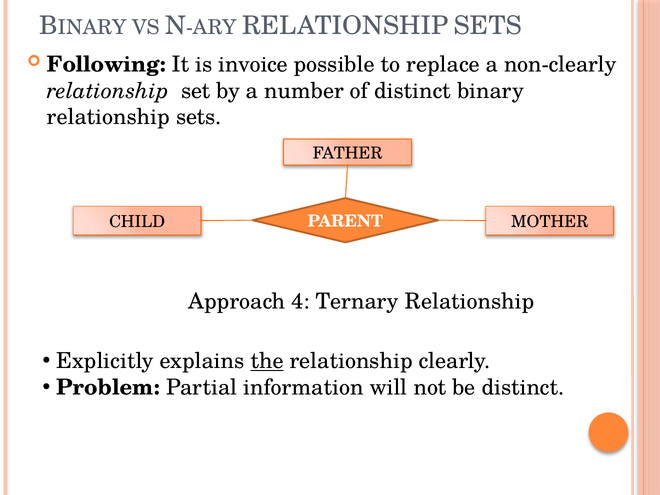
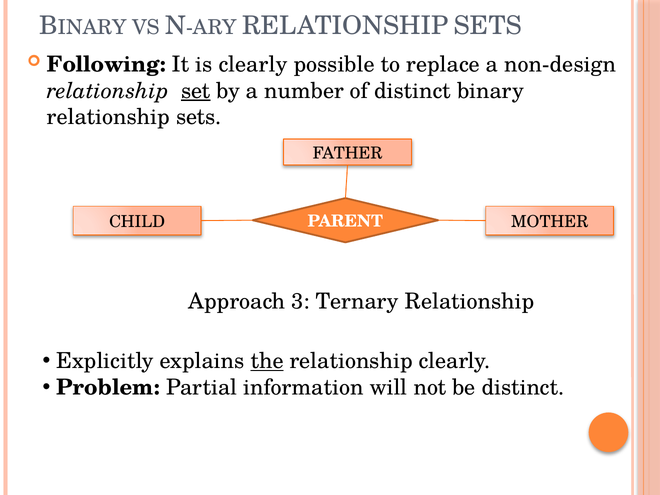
is invoice: invoice -> clearly
non-clearly: non-clearly -> non-design
set underline: none -> present
4: 4 -> 3
